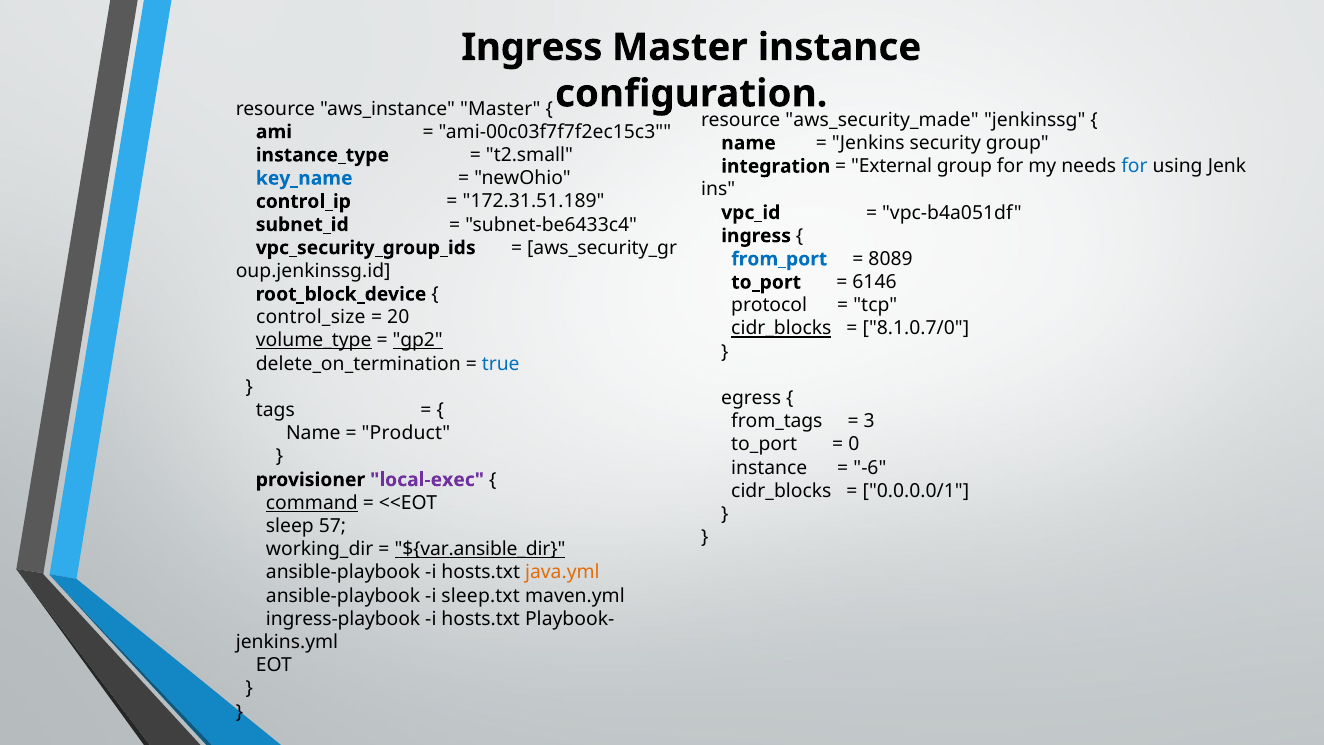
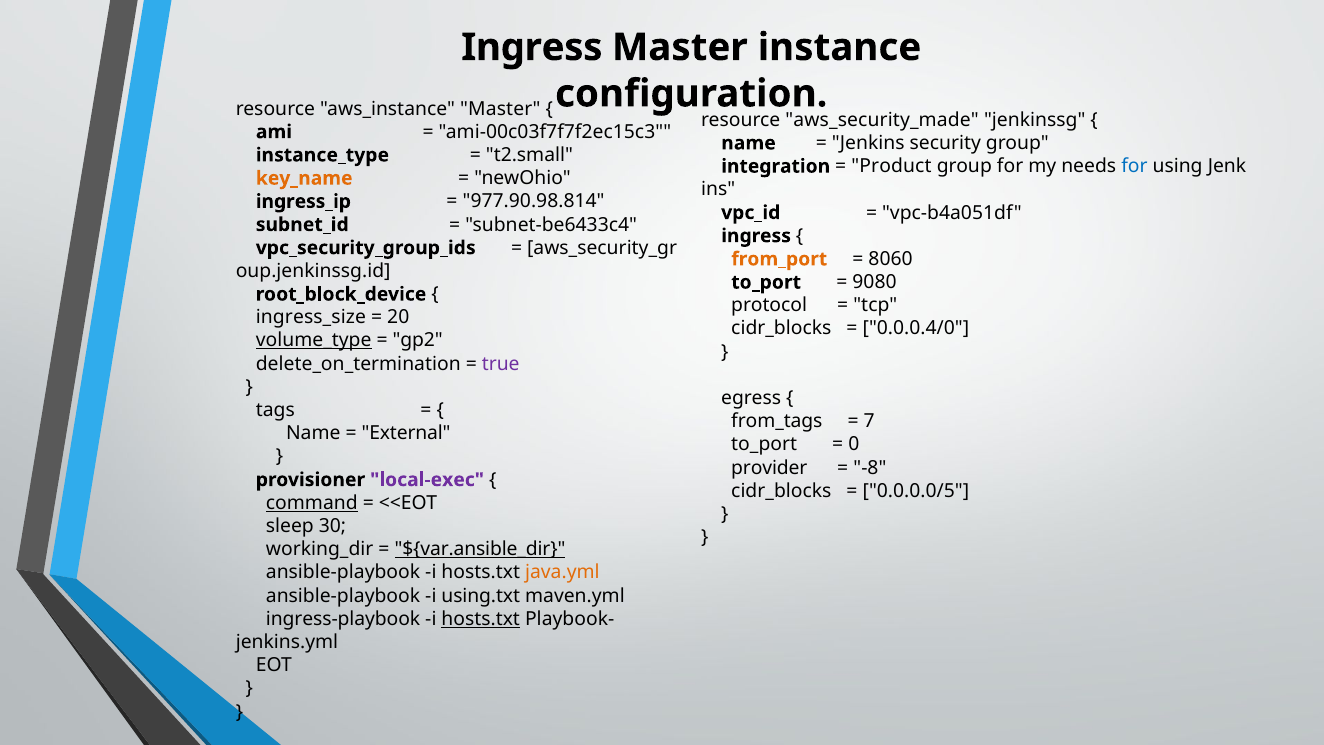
External: External -> Product
key_name colour: blue -> orange
control_ip: control_ip -> ingress_ip
172.31.51.189: 172.31.51.189 -> 977.90.98.814
from_port colour: blue -> orange
8089: 8089 -> 8060
6146: 6146 -> 9080
control_size: control_size -> ingress_size
cidr_blocks at (781, 329) underline: present -> none
8.1.0.7/0: 8.1.0.7/0 -> 0.0.0.4/0
gp2 underline: present -> none
true colour: blue -> purple
3: 3 -> 7
Product: Product -> External
instance at (769, 468): instance -> provider
-6: -6 -> -8
0.0.0.0/1: 0.0.0.0/1 -> 0.0.0.0/5
57: 57 -> 30
sleep.txt: sleep.txt -> using.txt
hosts.txt at (481, 619) underline: none -> present
